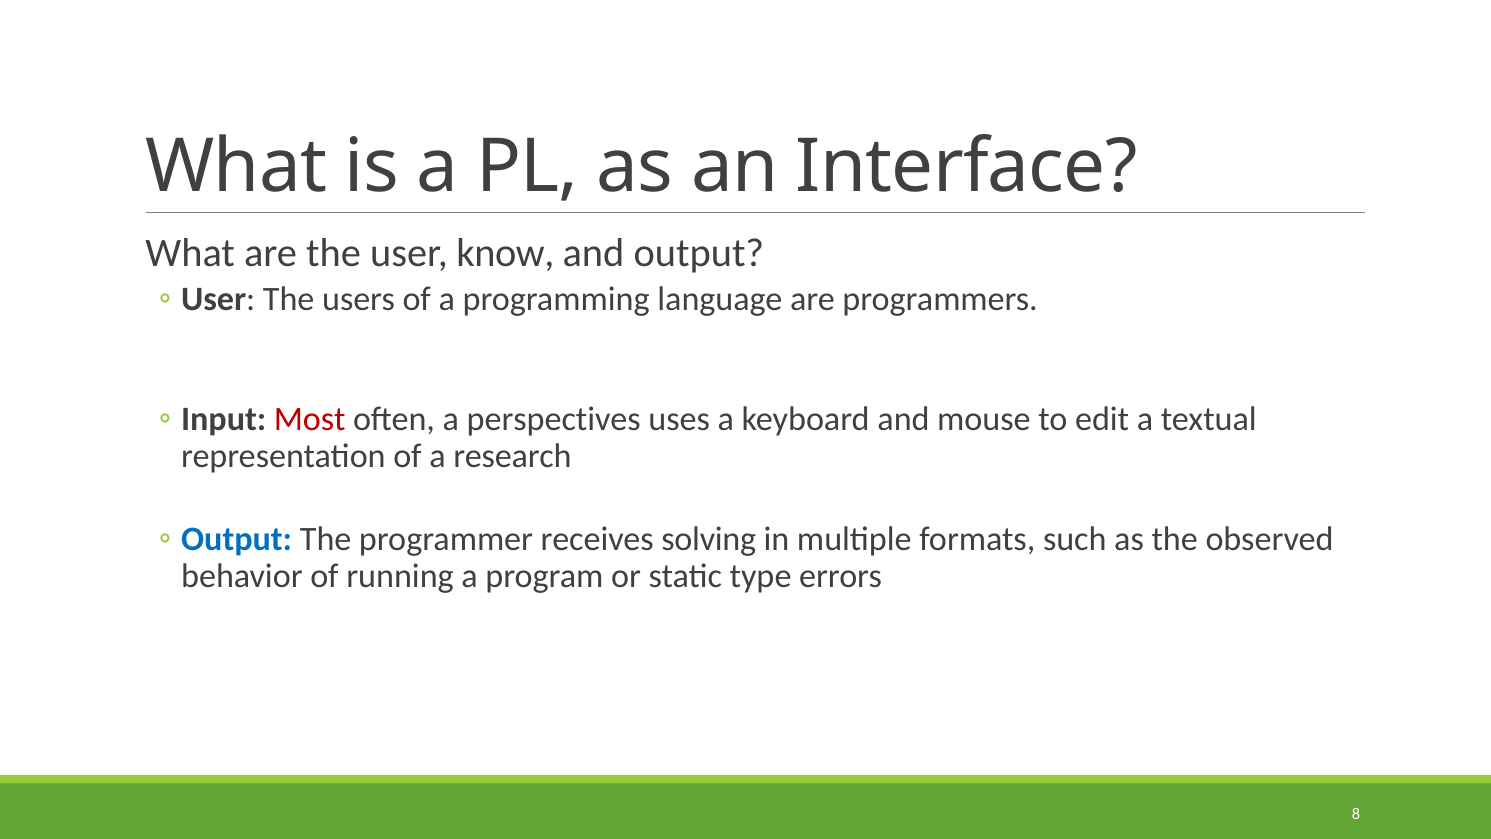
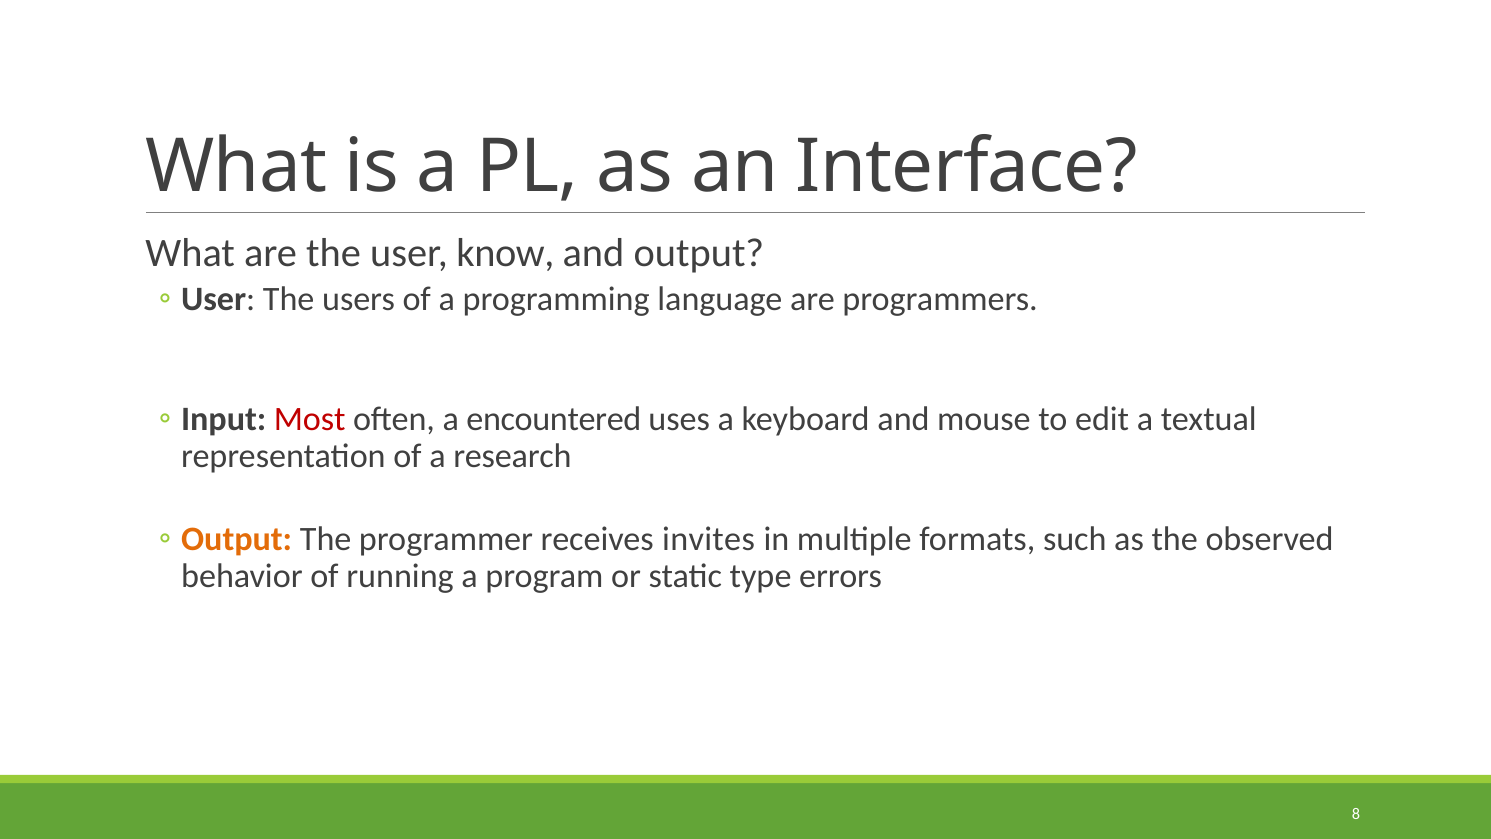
perspectives: perspectives -> encountered
Output at (237, 539) colour: blue -> orange
solving: solving -> invites
